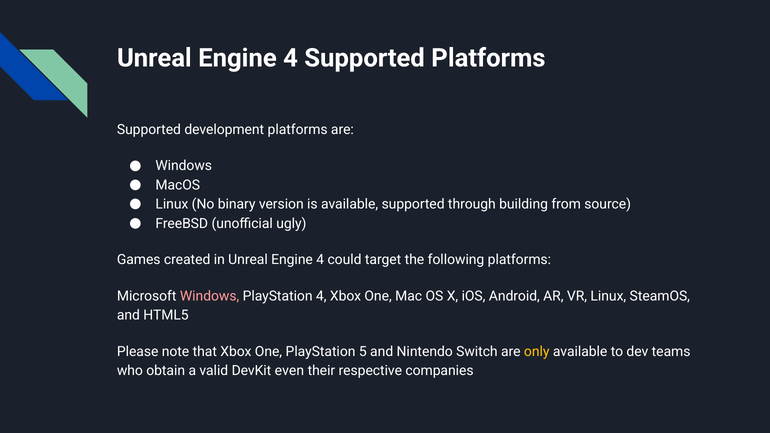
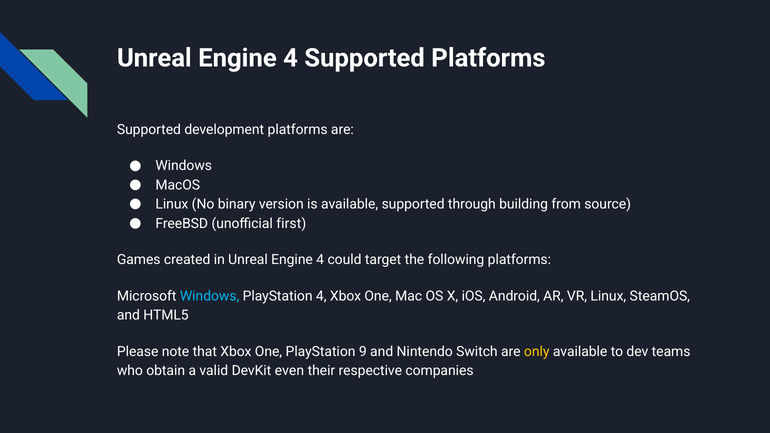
ugly: ugly -> first
Windows at (210, 296) colour: pink -> light blue
5: 5 -> 9
